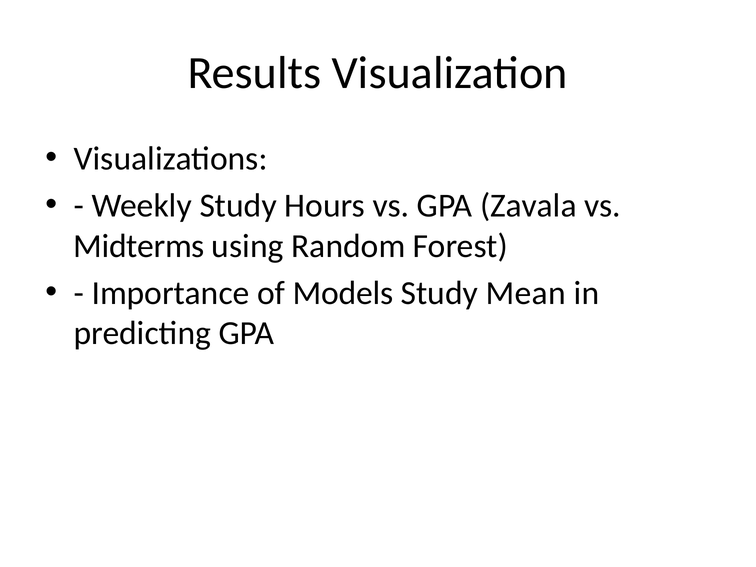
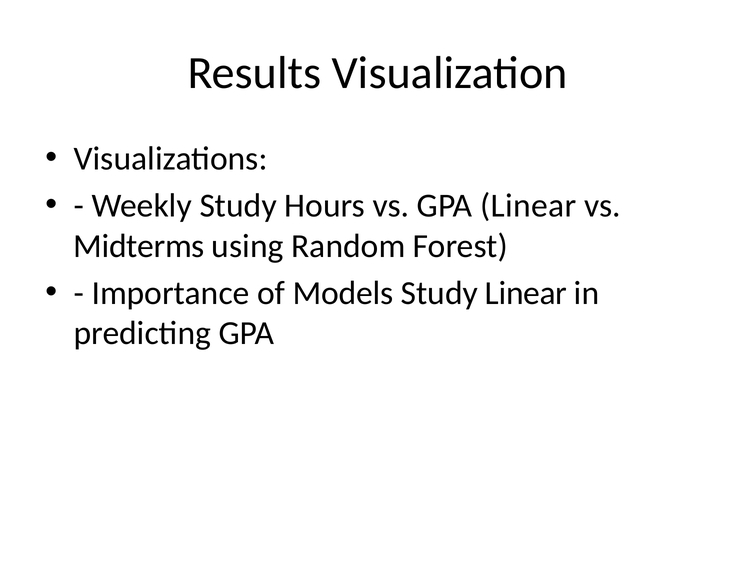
GPA Zavala: Zavala -> Linear
Study Mean: Mean -> Linear
